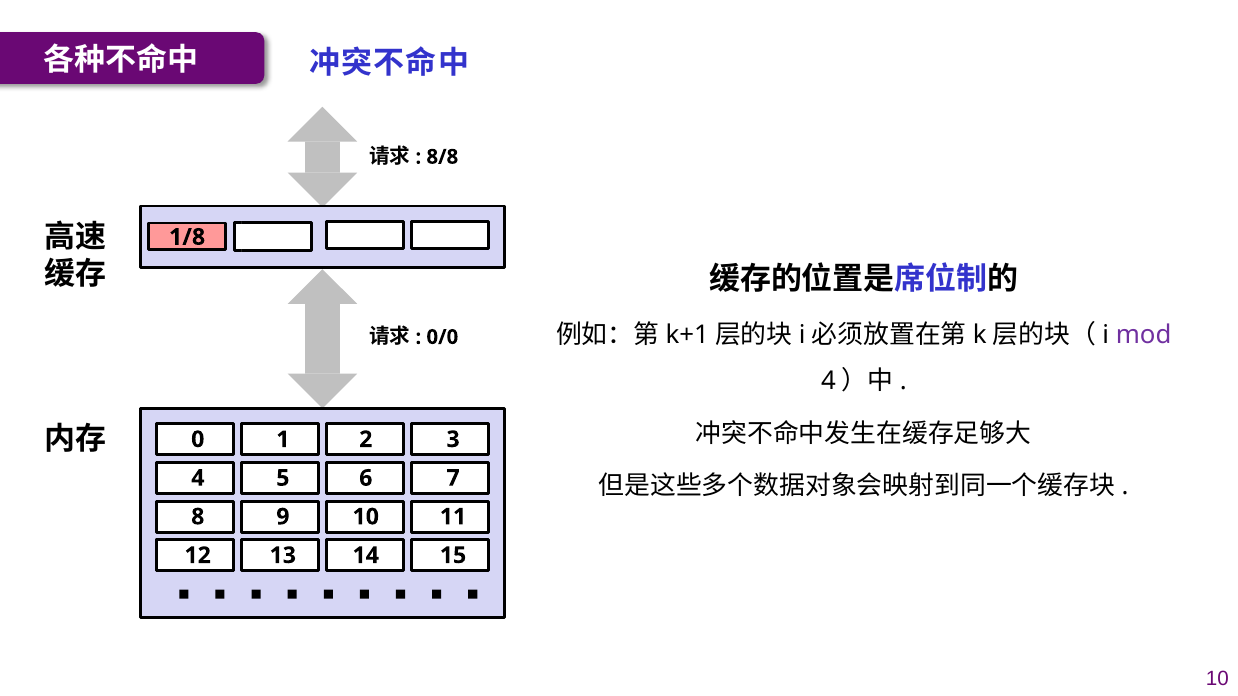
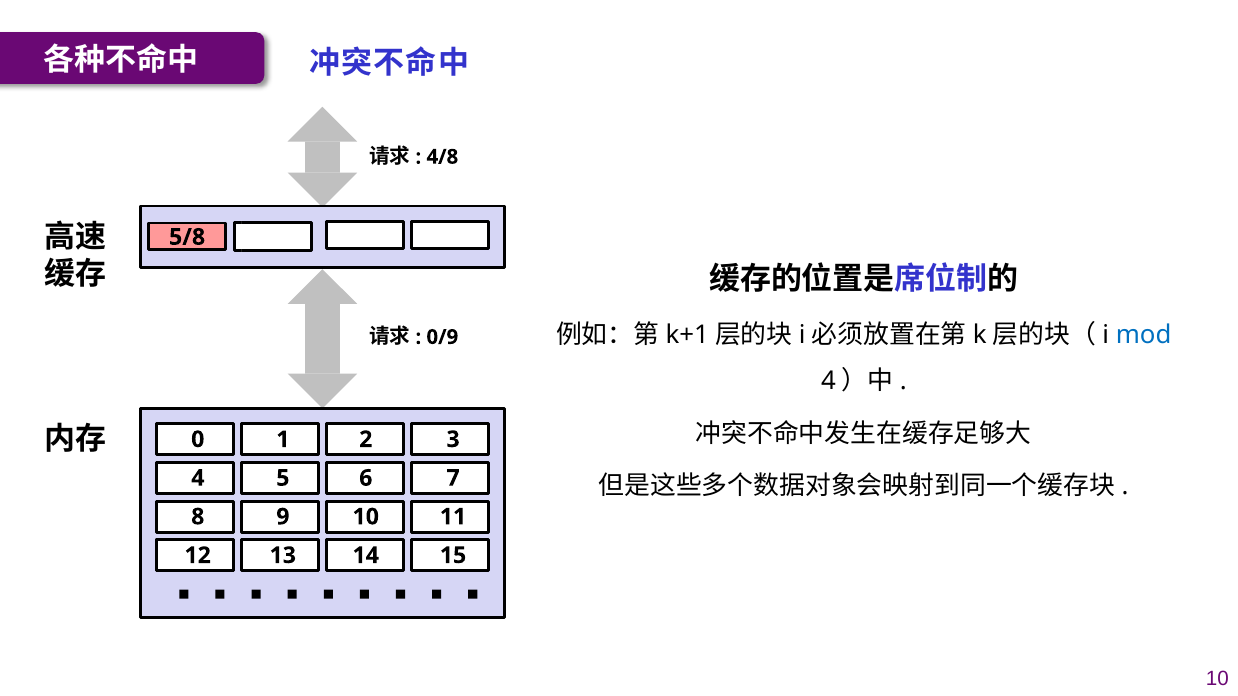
8/8: 8/8 -> 4/8
1/8: 1/8 -> 5/8
mod colour: purple -> blue
0/0: 0/0 -> 0/9
